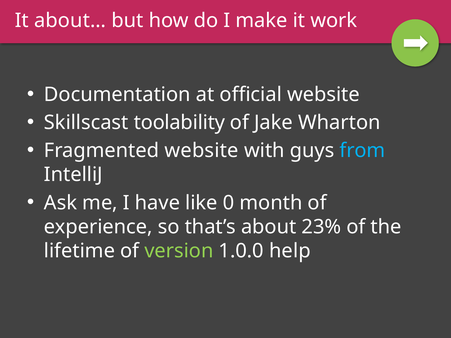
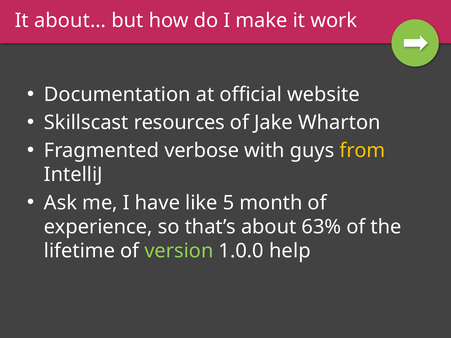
toolability: toolability -> resources
Fragmented website: website -> verbose
from colour: light blue -> yellow
0: 0 -> 5
23%: 23% -> 63%
